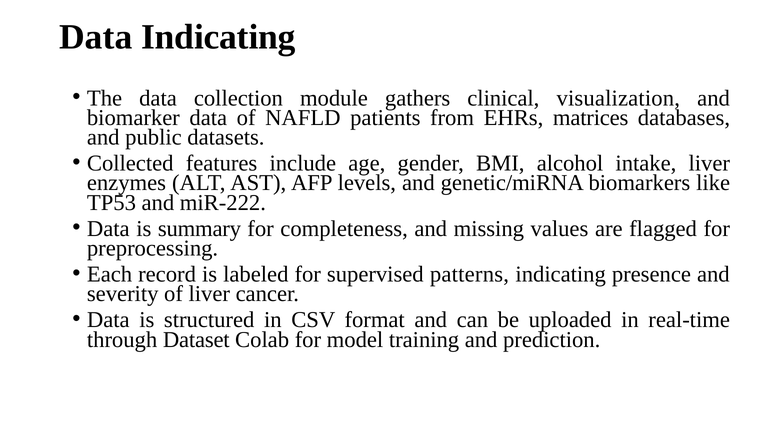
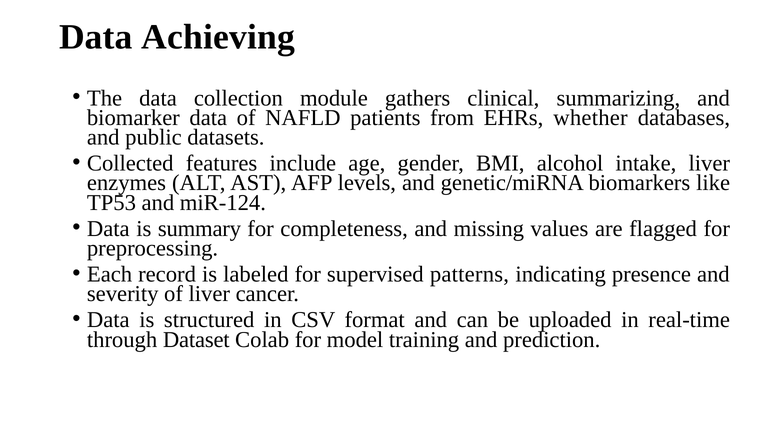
Data Indicating: Indicating -> Achieving
visualization: visualization -> summarizing
matrices: matrices -> whether
miR-222: miR-222 -> miR-124
